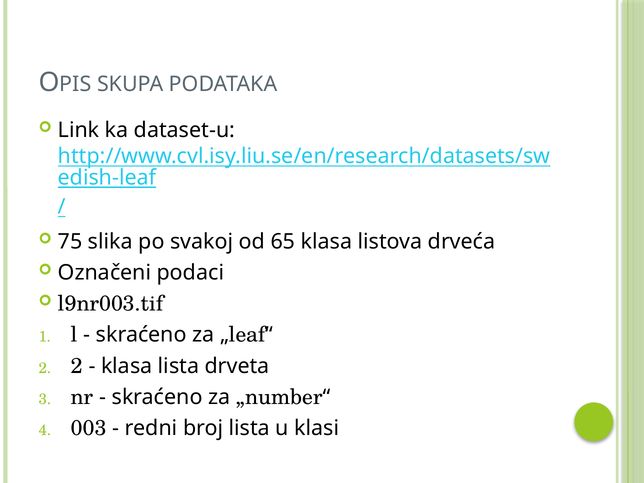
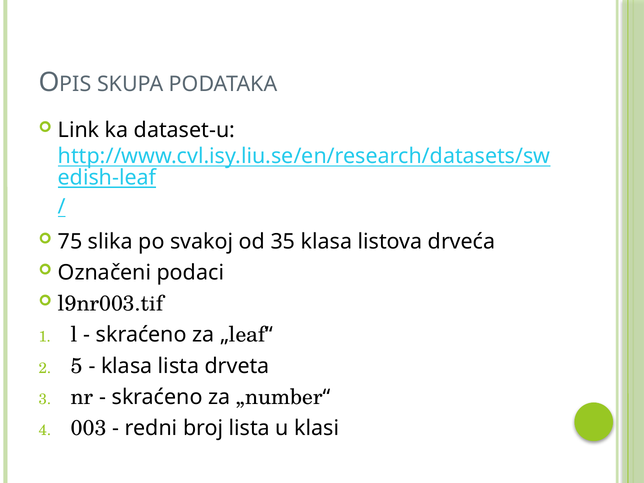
65: 65 -> 35
2 at (77, 366): 2 -> 5
